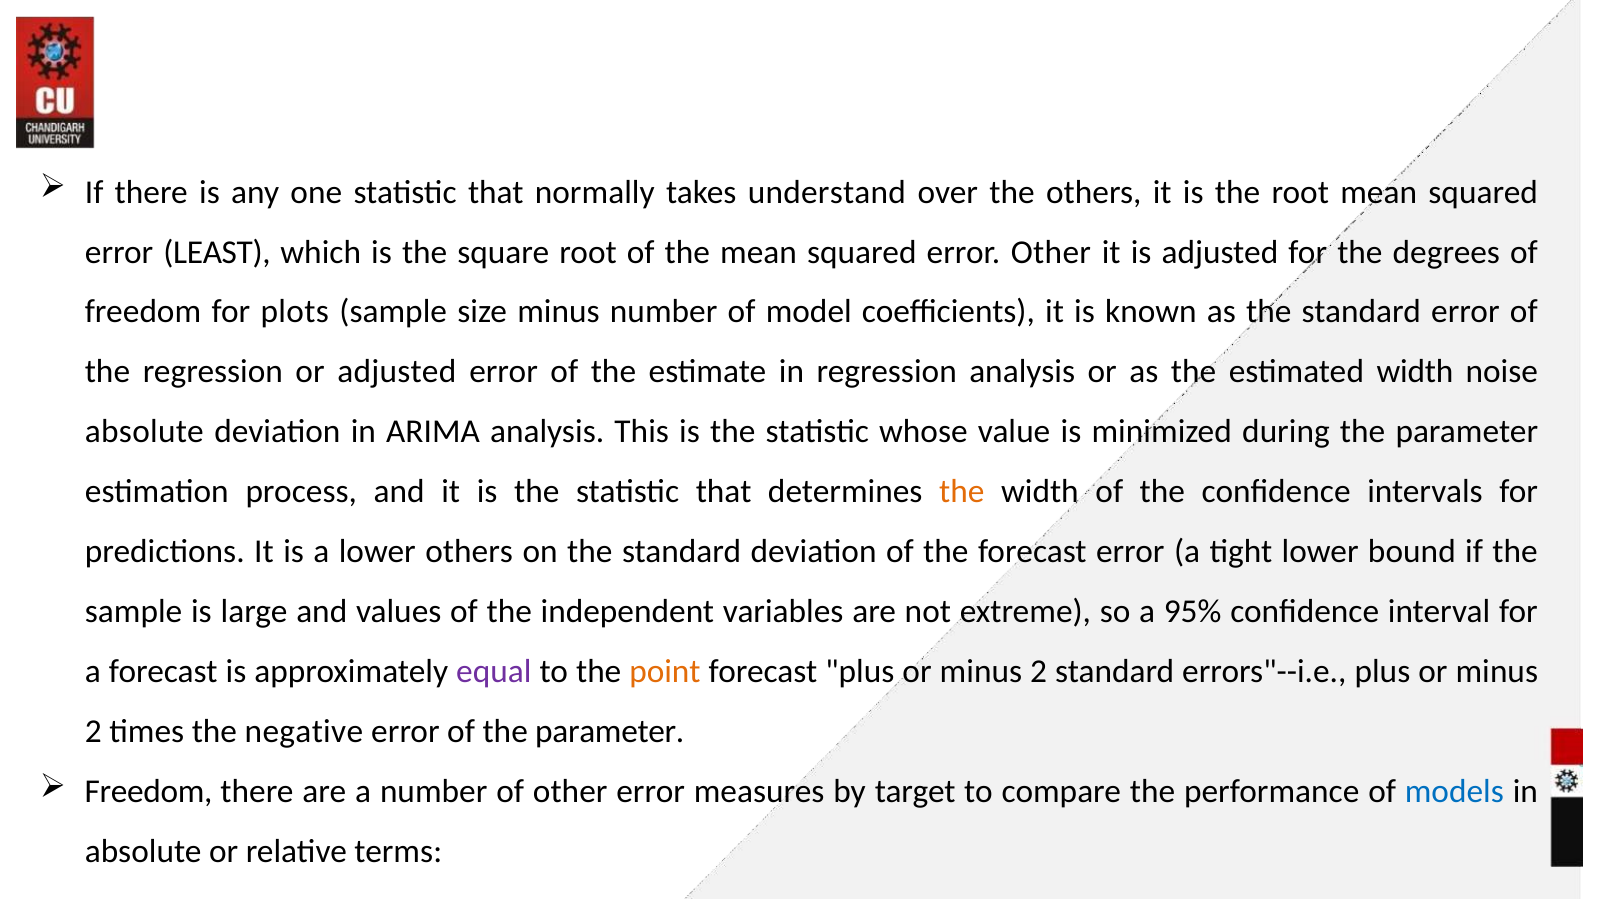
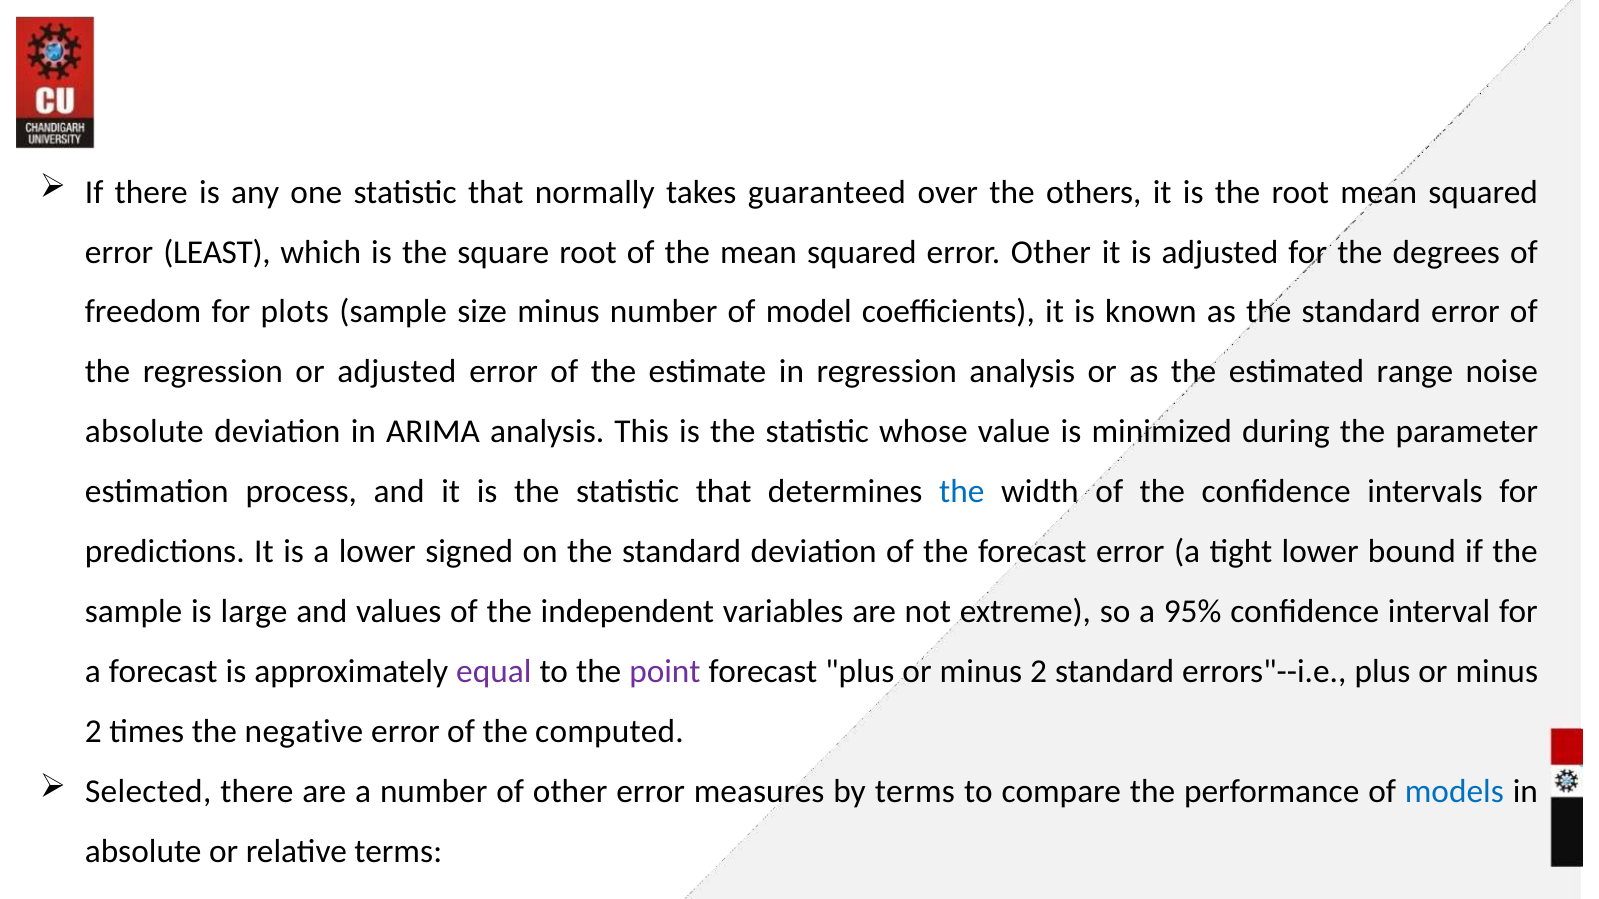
understand: understand -> guaranteed
estimated width: width -> range
the at (962, 492) colour: orange -> blue
lower others: others -> signed
point colour: orange -> purple
of the parameter: parameter -> computed
Freedom at (148, 792): Freedom -> Selected
by target: target -> terms
